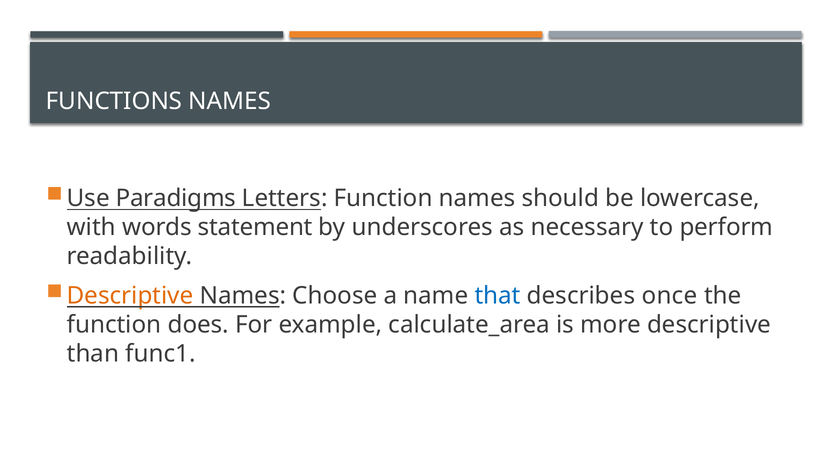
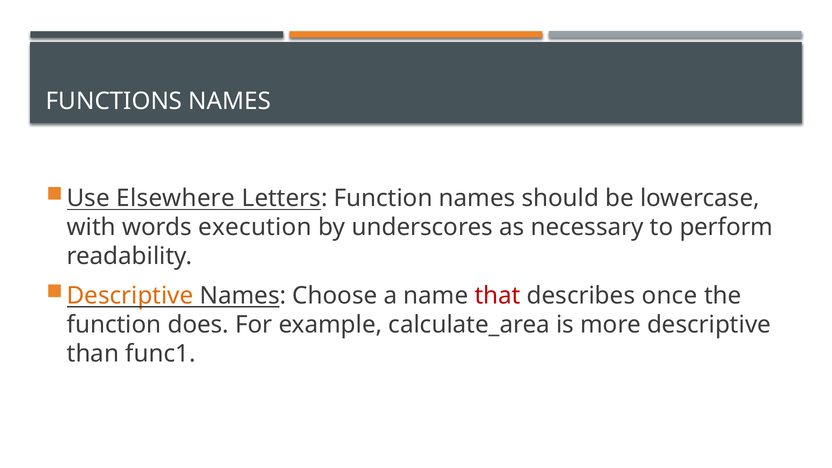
Paradigms: Paradigms -> Elsewhere
statement: statement -> execution
that colour: blue -> red
